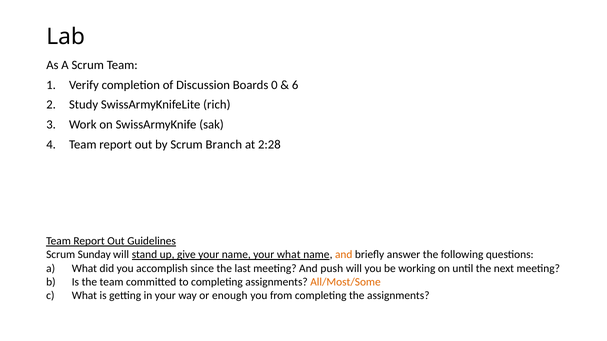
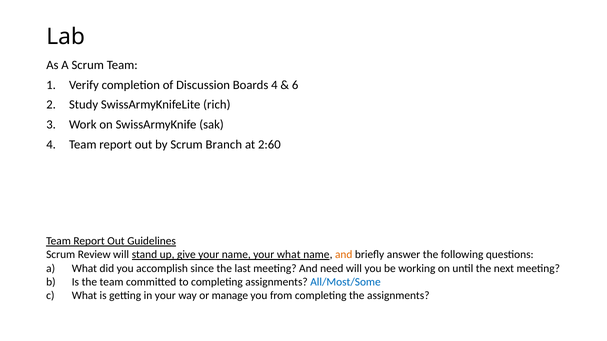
Boards 0: 0 -> 4
2:28: 2:28 -> 2:60
Sunday: Sunday -> Review
push: push -> need
All/Most/Some colour: orange -> blue
enough: enough -> manage
